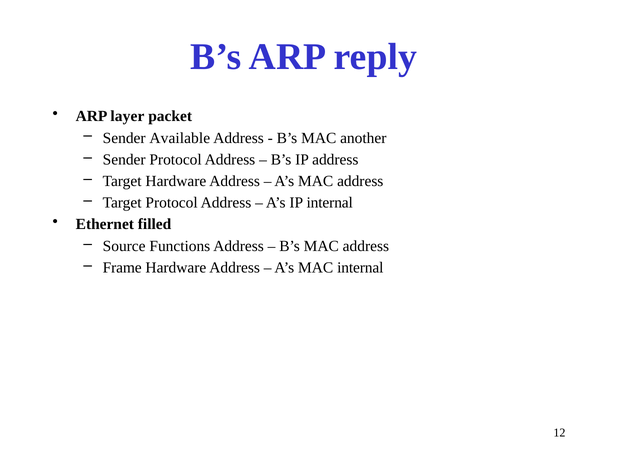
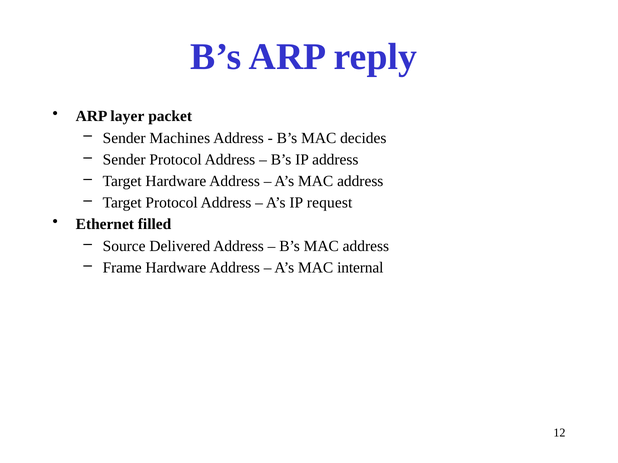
Available: Available -> Machines
another: another -> decides
IP internal: internal -> request
Functions: Functions -> Delivered
